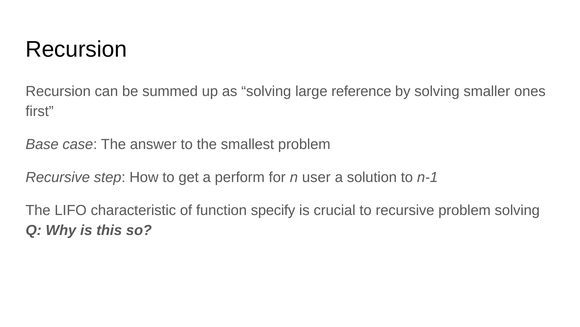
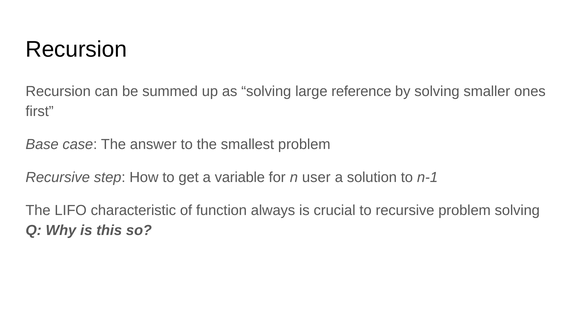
perform: perform -> variable
specify: specify -> always
